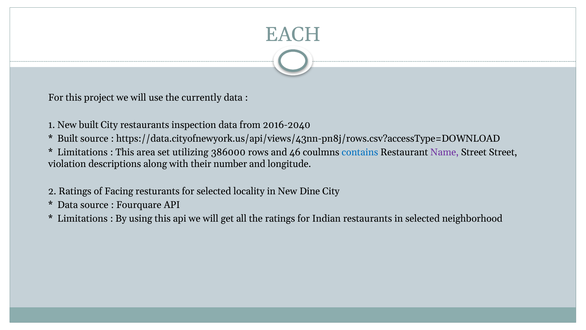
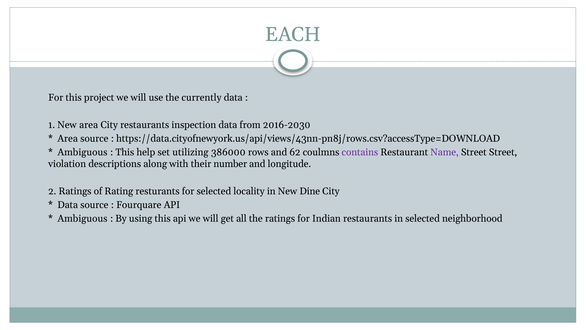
New built: built -> area
2016-2040: 2016-2040 -> 2016-2030
Built at (68, 138): Built -> Area
Limitations at (83, 152): Limitations -> Ambiguous
area: area -> help
46: 46 -> 62
contains colour: blue -> purple
Facing: Facing -> Rating
Limitations at (83, 218): Limitations -> Ambiguous
